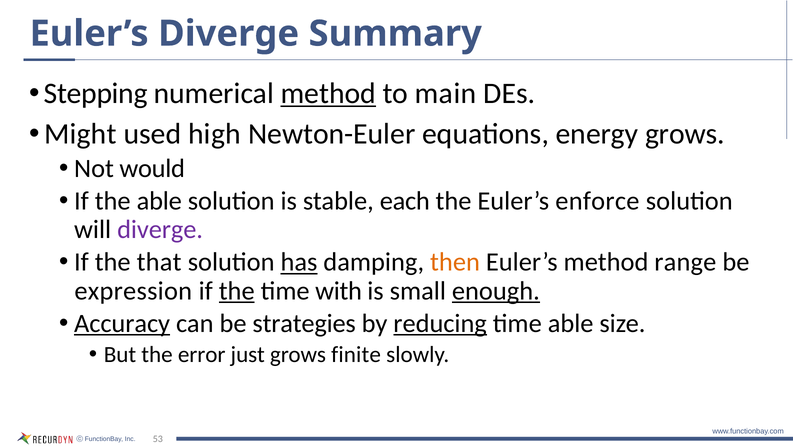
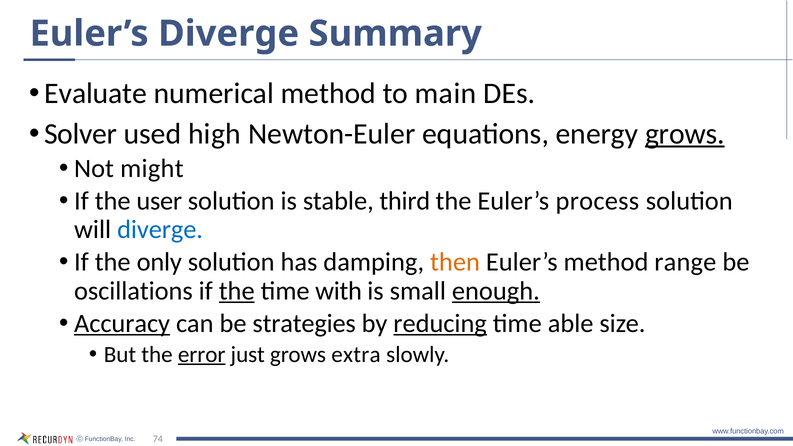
Stepping: Stepping -> Evaluate
method at (328, 93) underline: present -> none
Might: Might -> Solver
grows at (685, 134) underline: none -> present
would: would -> might
the able: able -> user
each: each -> third
enforce: enforce -> process
diverge at (160, 230) colour: purple -> blue
that: that -> only
has underline: present -> none
expression: expression -> oscillations
error underline: none -> present
finite: finite -> extra
53: 53 -> 74
